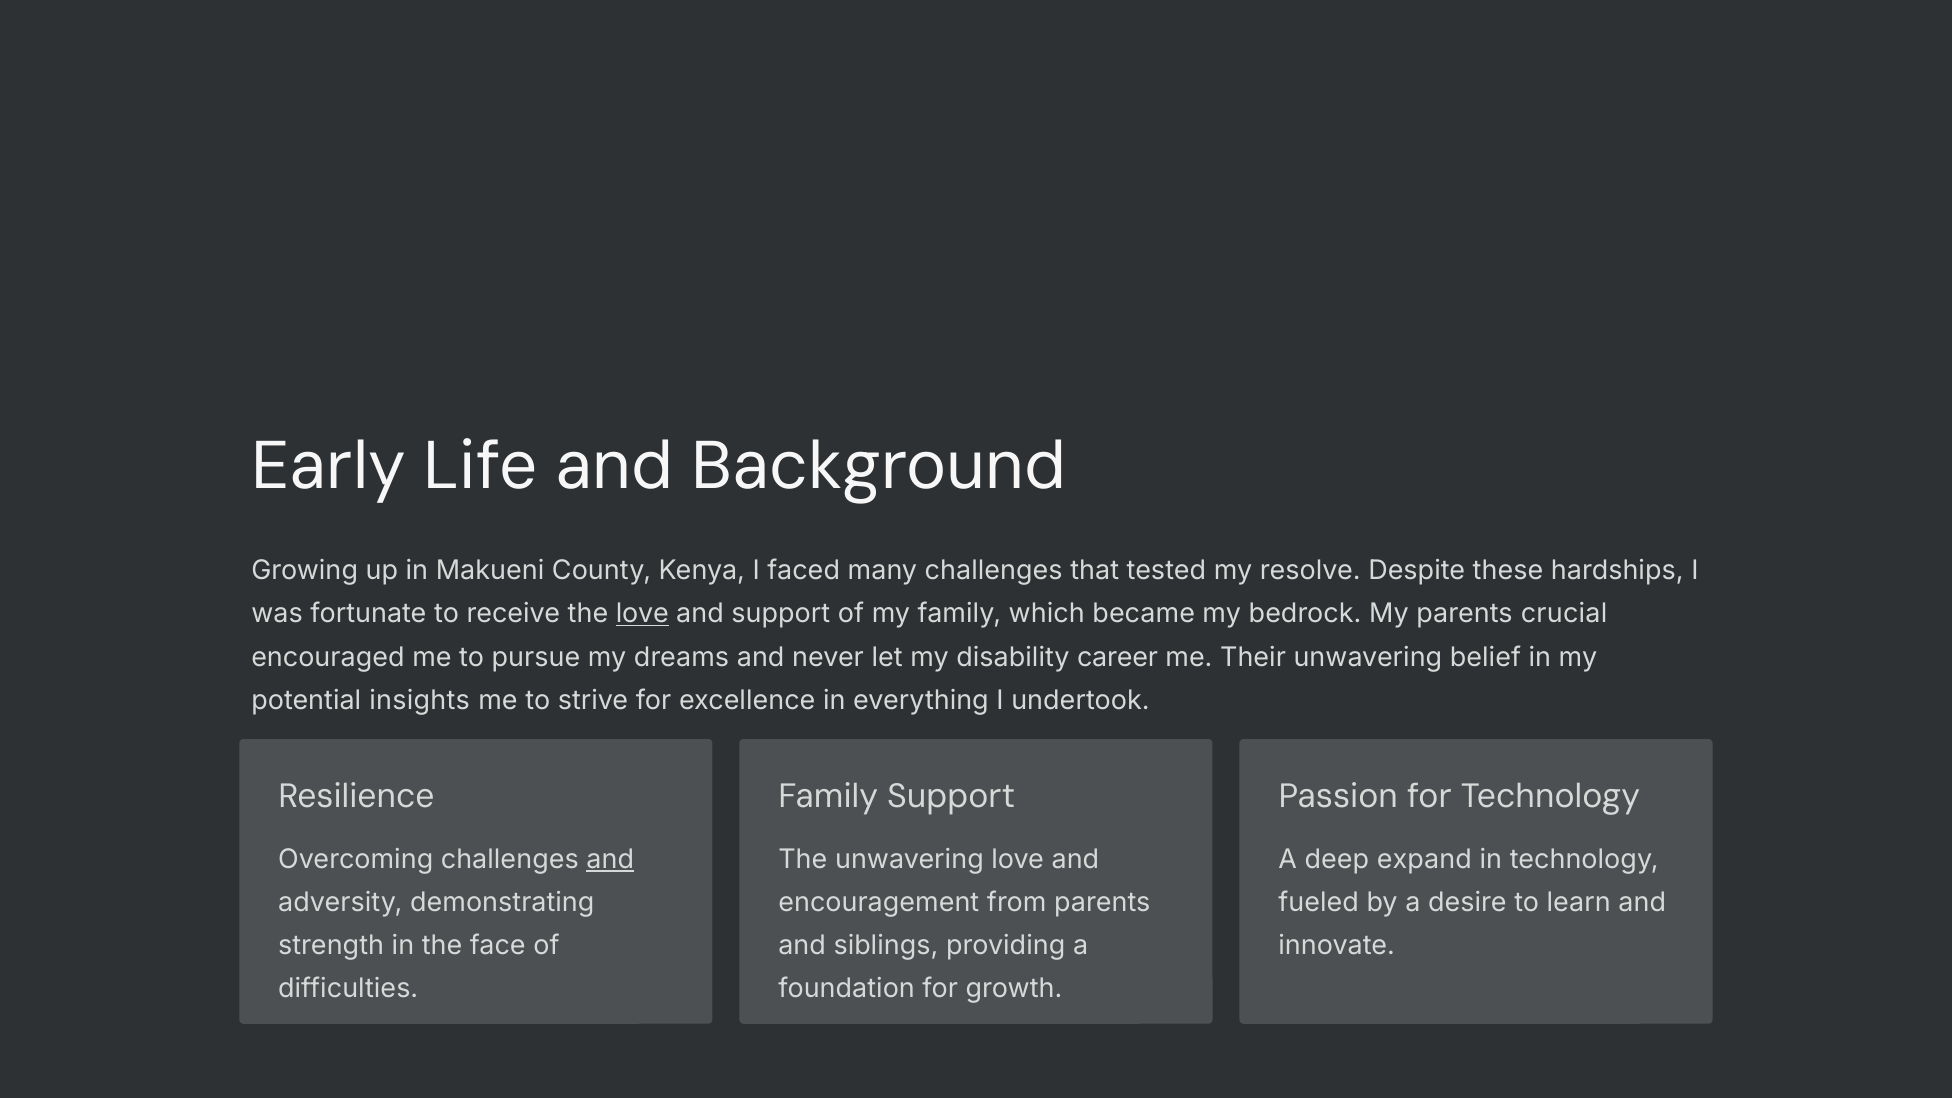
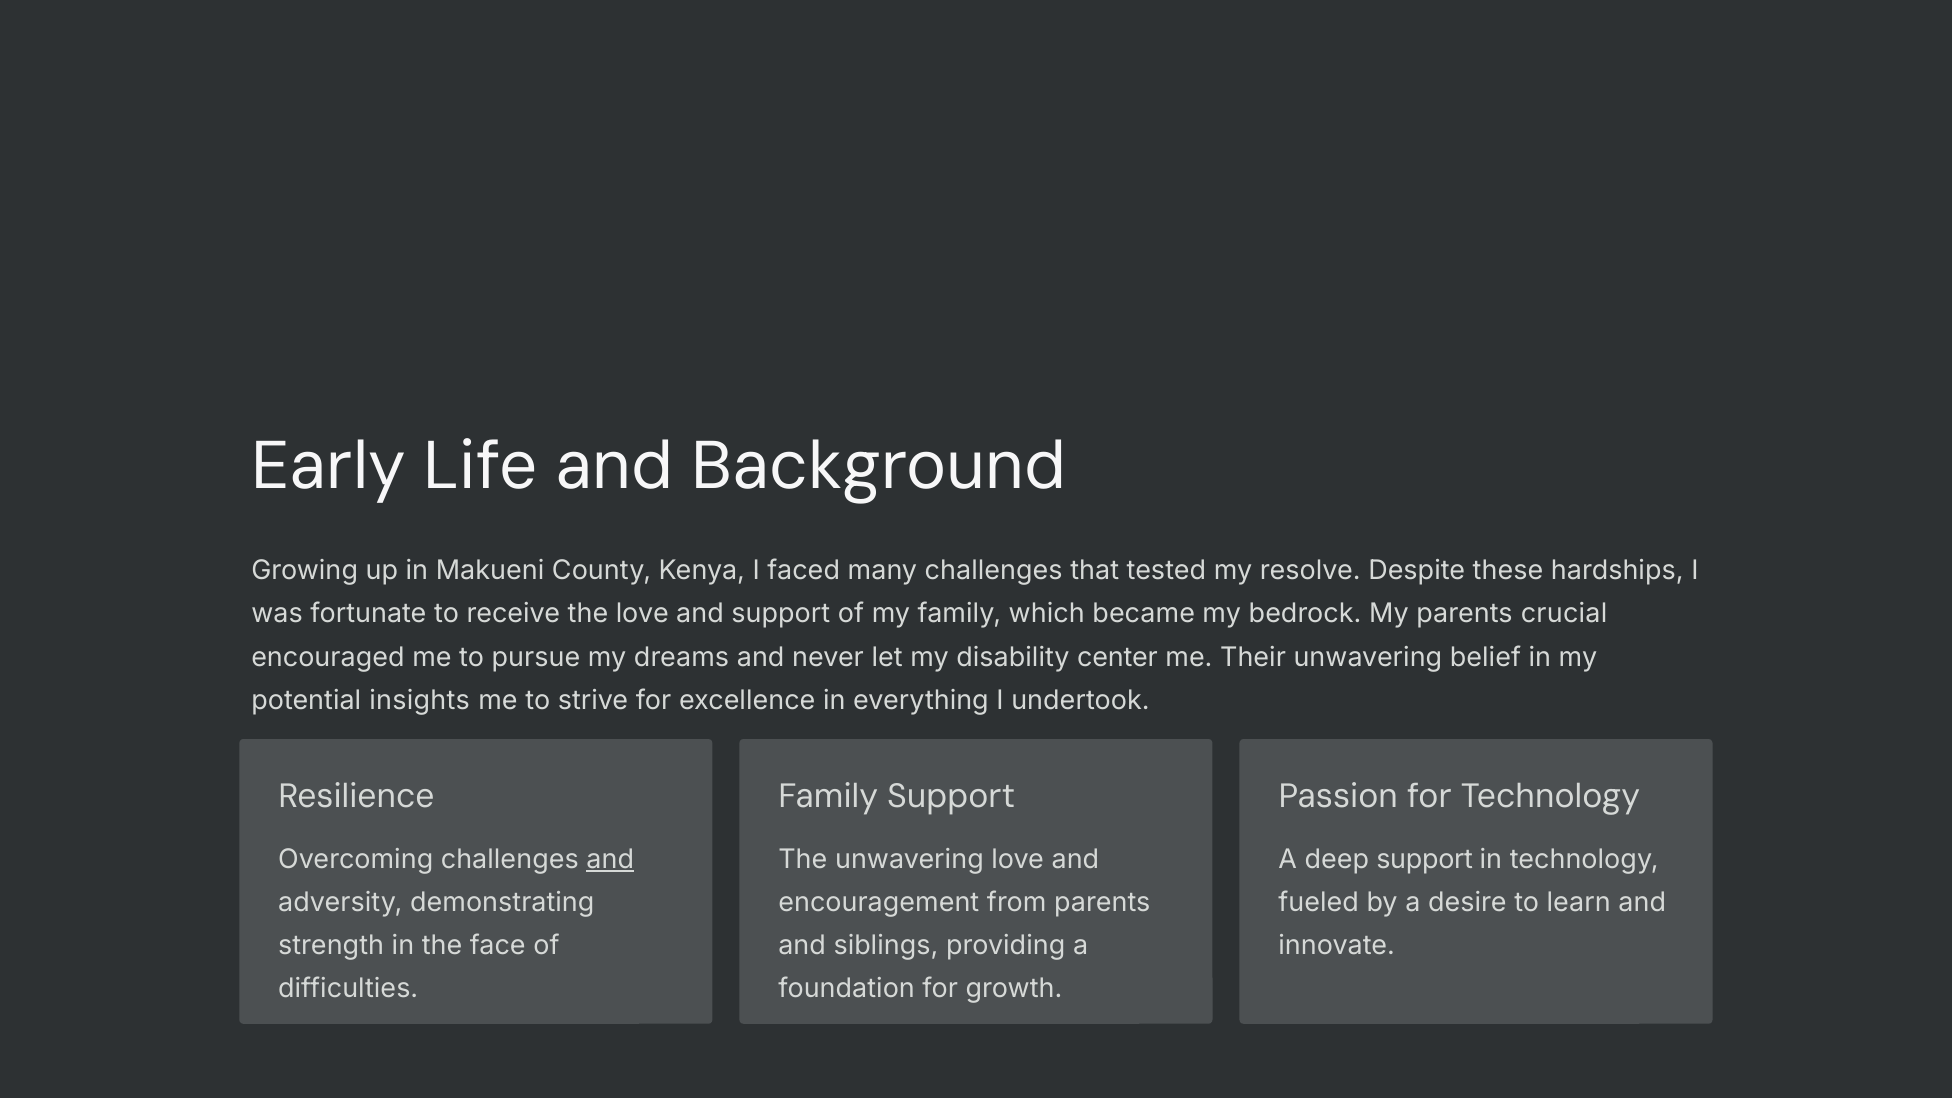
love at (642, 614) underline: present -> none
career: career -> center
deep expand: expand -> support
